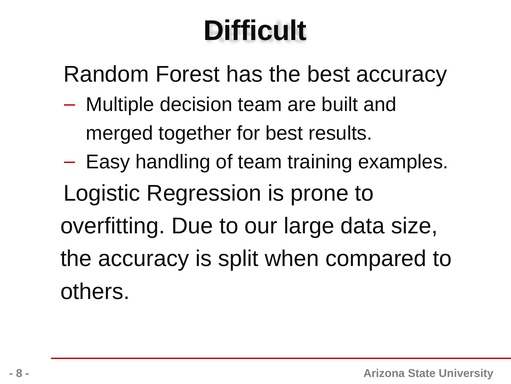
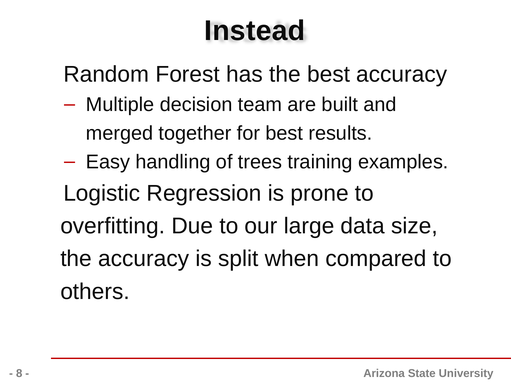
Difficult: Difficult -> Instead
of team: team -> trees
